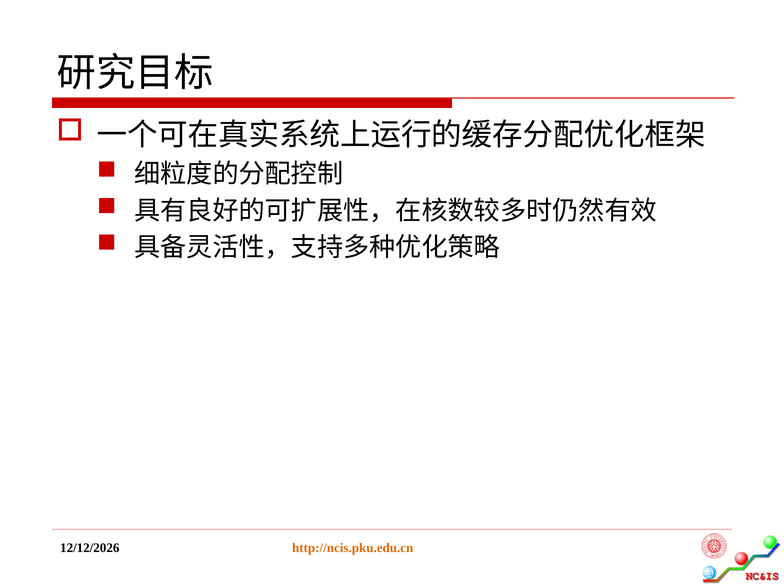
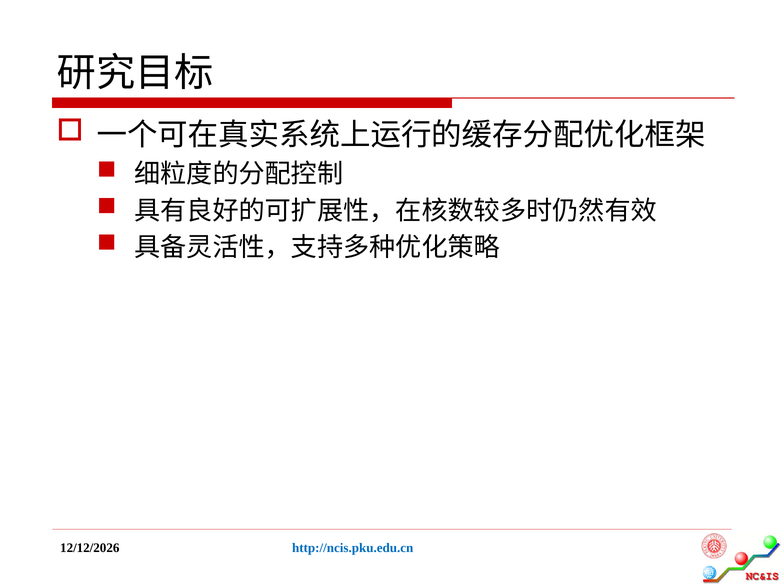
http://ncis.pku.edu.cn colour: orange -> blue
